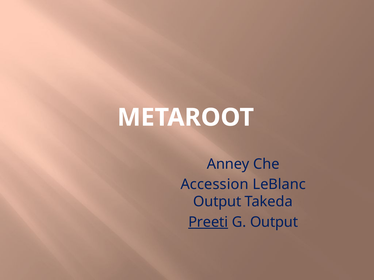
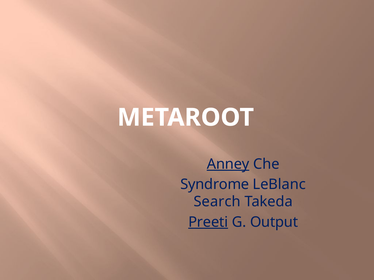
Anney underline: none -> present
Accession: Accession -> Syndrome
Output at (217, 202): Output -> Search
